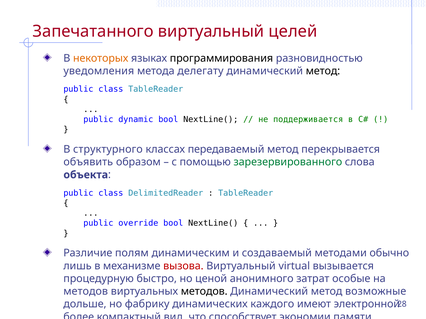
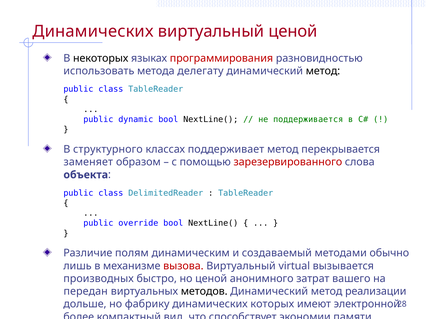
Запечатанного at (93, 31): Запечатанного -> Динамических
виртуальный целей: целей -> ценой
некоторых colour: orange -> black
программирования colour: black -> red
уведомления: уведомления -> использовать
передаваемый: передаваемый -> поддерживает
объявить: объявить -> заменяет
зарезервированного colour: green -> red
процедурную: процедурную -> производных
особые: особые -> вашего
методов at (86, 292): методов -> передан
возможные: возможные -> реализации
каждого: каждого -> которых
